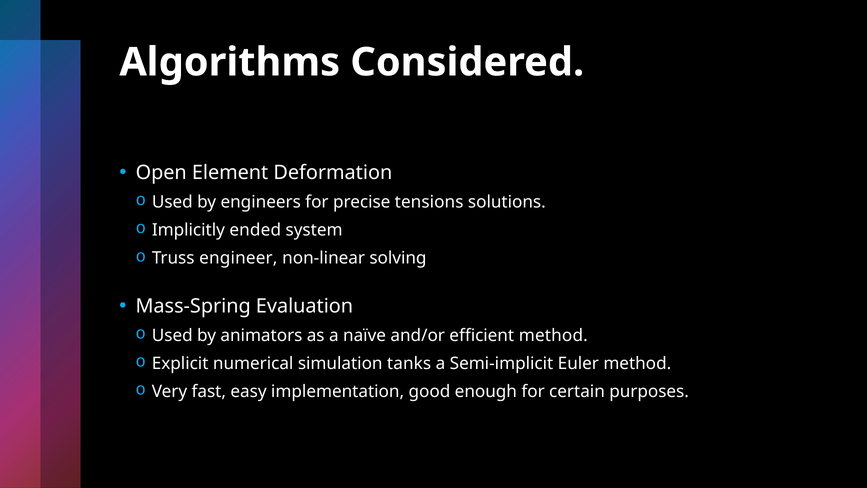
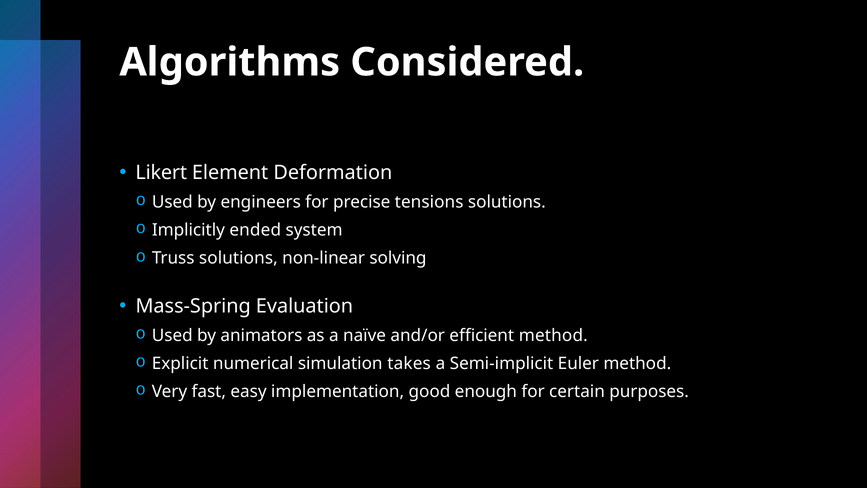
Open: Open -> Likert
Truss engineer: engineer -> solutions
tanks: tanks -> takes
